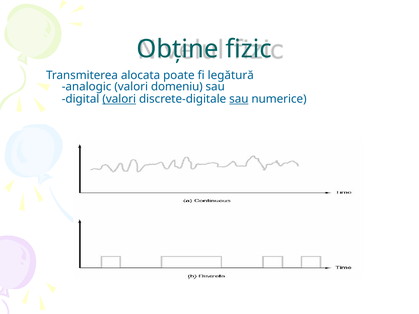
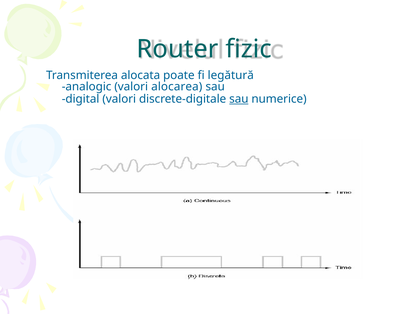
Obţine: Obţine -> Router
domeniu: domeniu -> alocarea
valori at (119, 99) underline: present -> none
